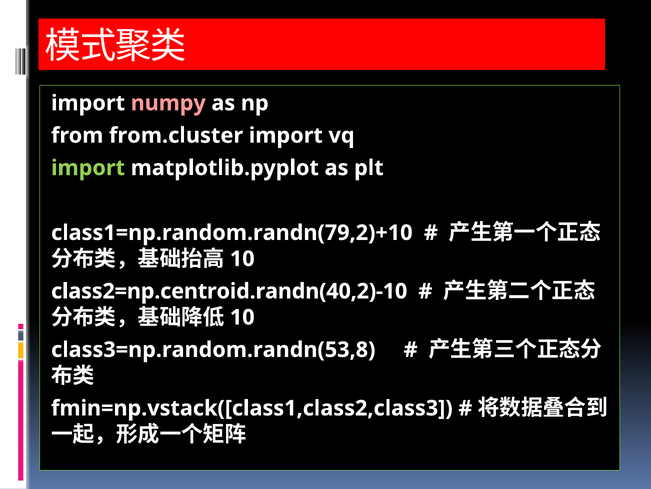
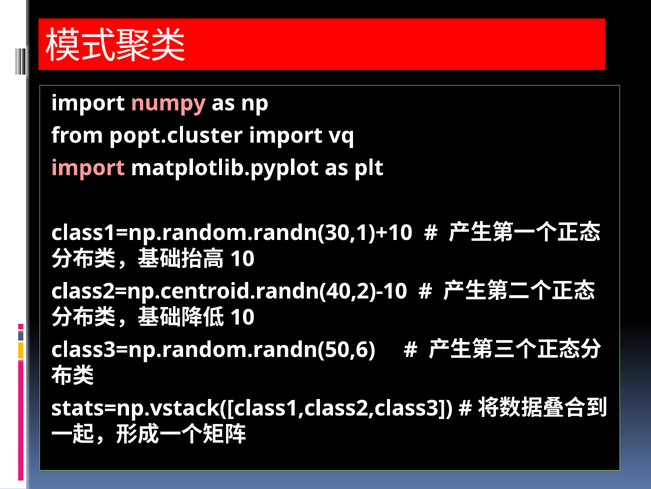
from.cluster: from.cluster -> popt.cluster
import at (88, 168) colour: light green -> pink
class1=np.random.randn(79,2)+10: class1=np.random.randn(79,2)+10 -> class1=np.random.randn(30,1)+10
class3=np.random.randn(53,8: class3=np.random.randn(53,8 -> class3=np.random.randn(50,6
fmin=np.vstack([class1,class2,class3: fmin=np.vstack([class1,class2,class3 -> stats=np.vstack([class1,class2,class3
